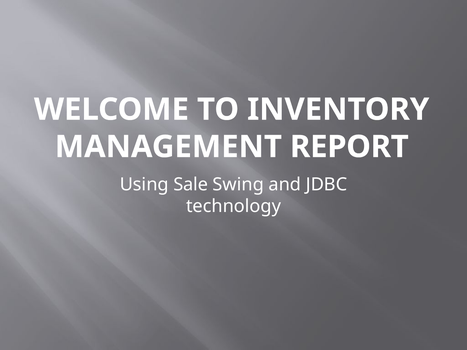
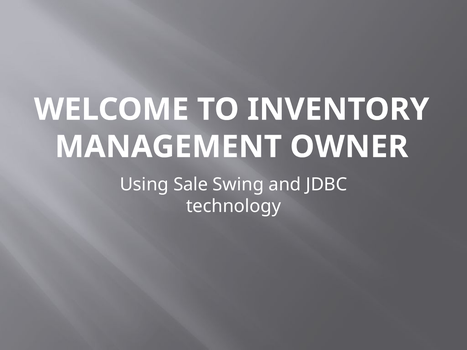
REPORT: REPORT -> OWNER
